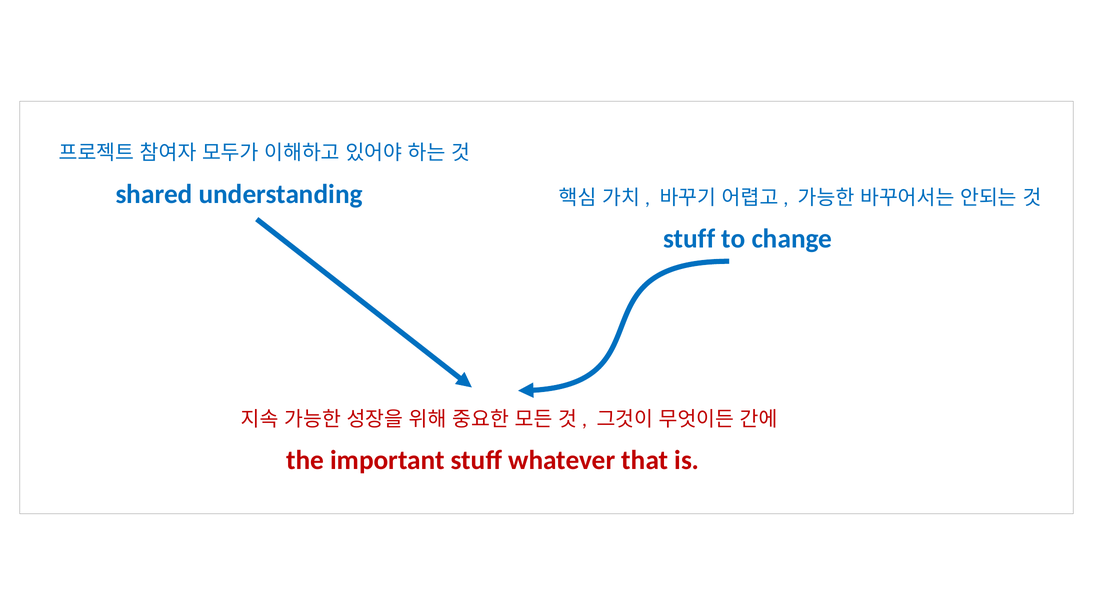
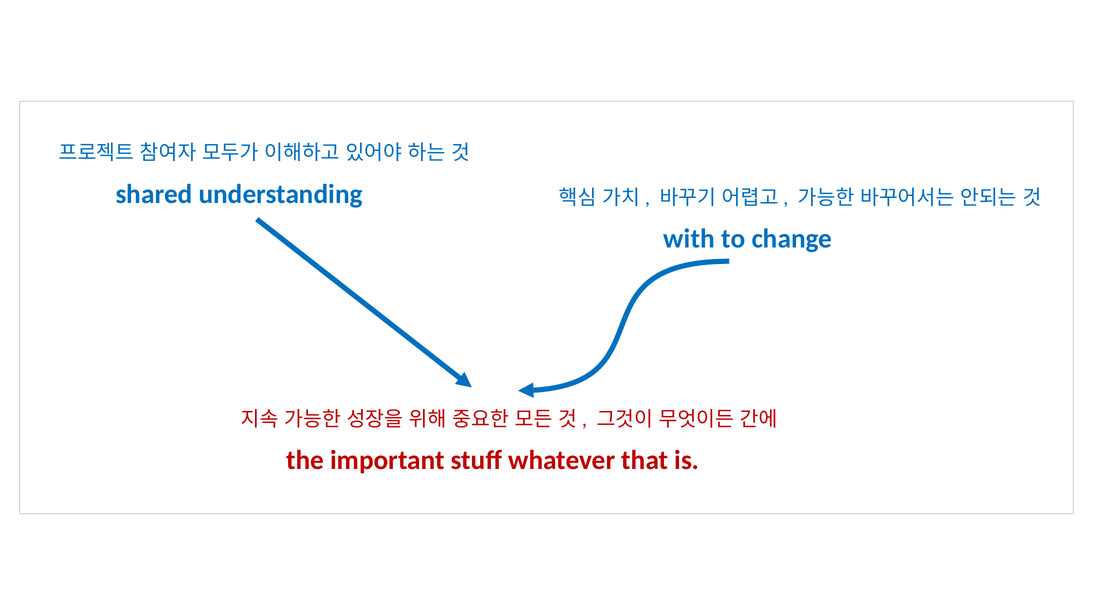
stuff at (689, 239): stuff -> with
